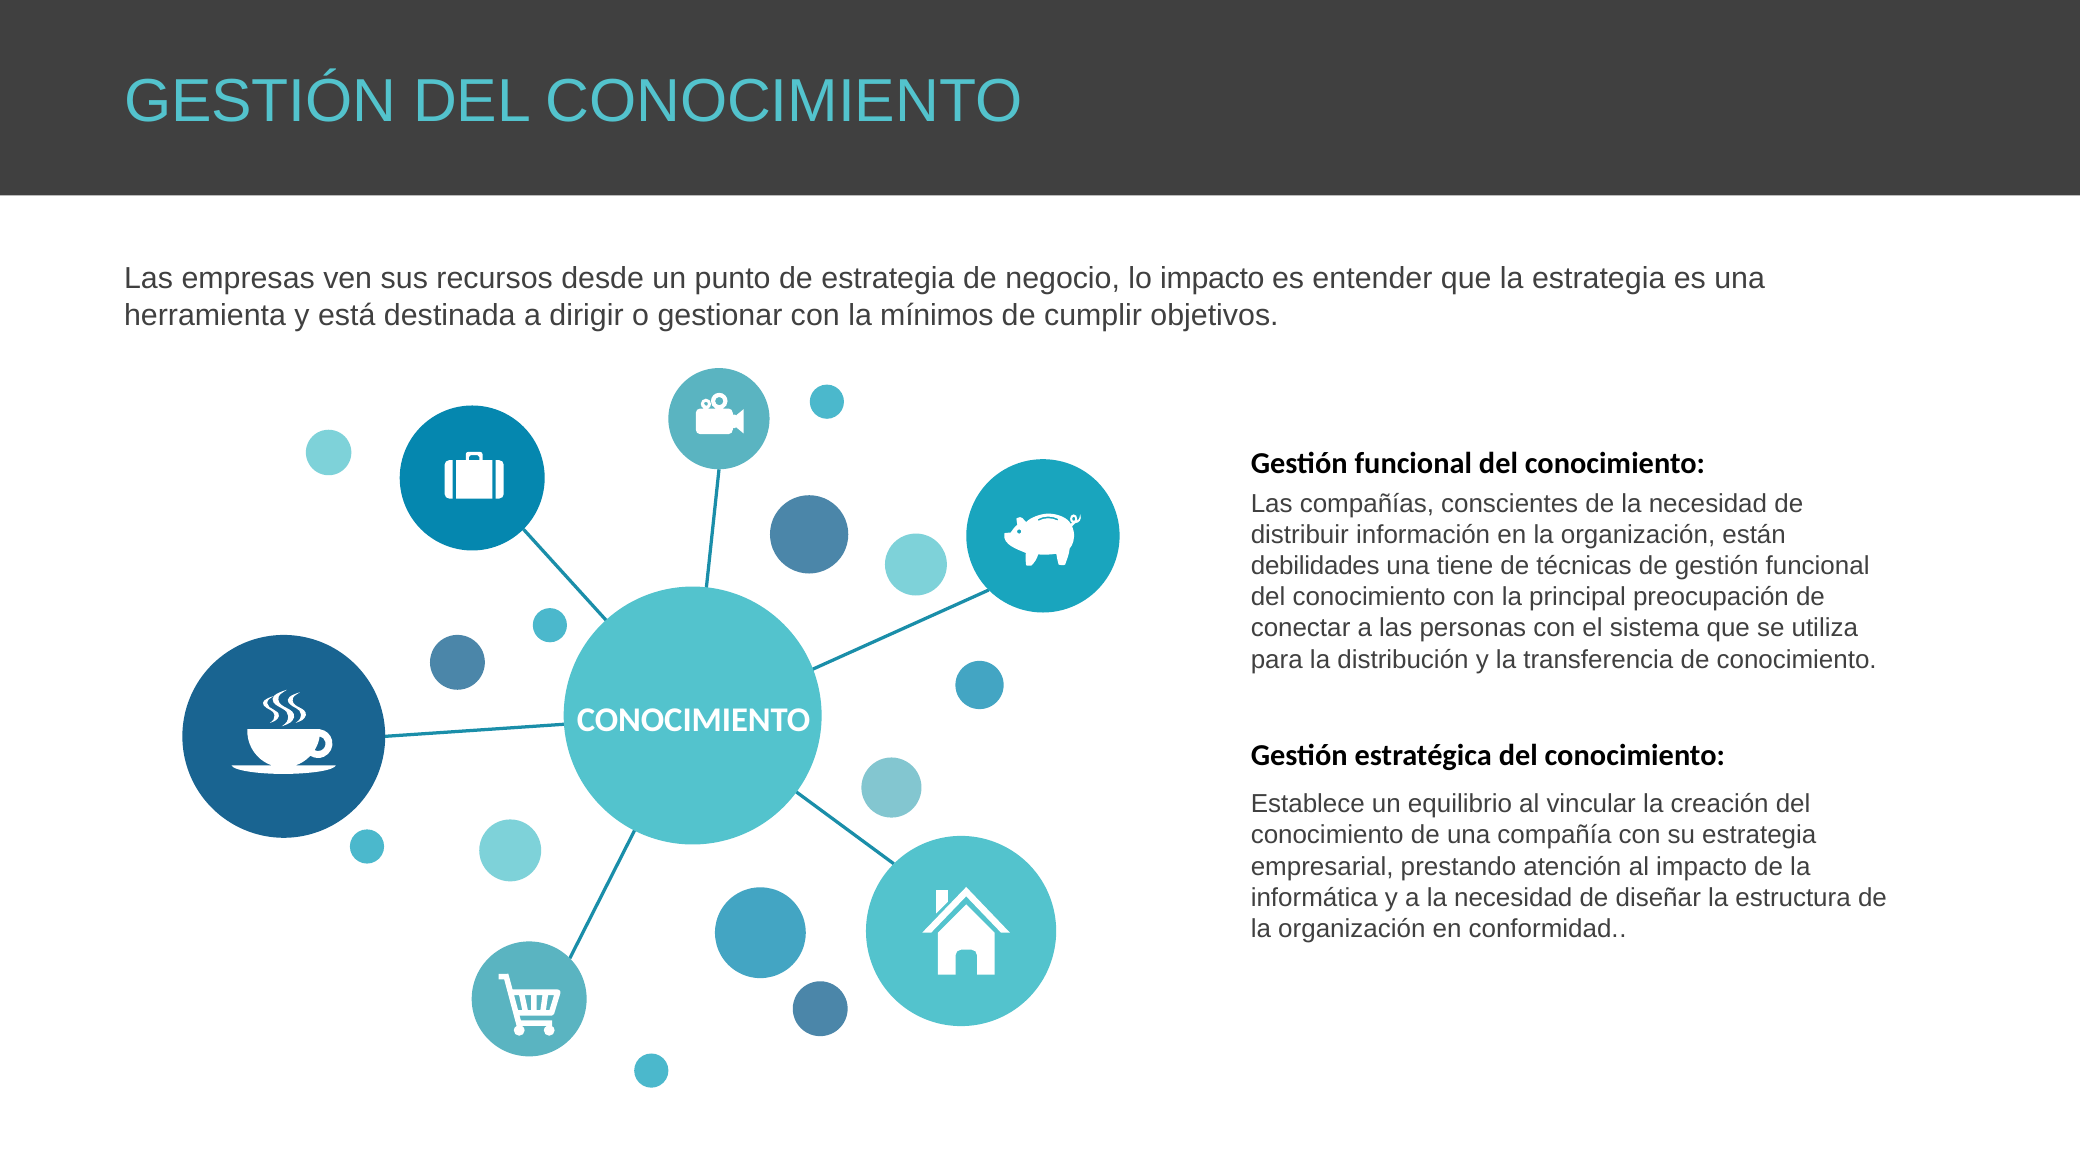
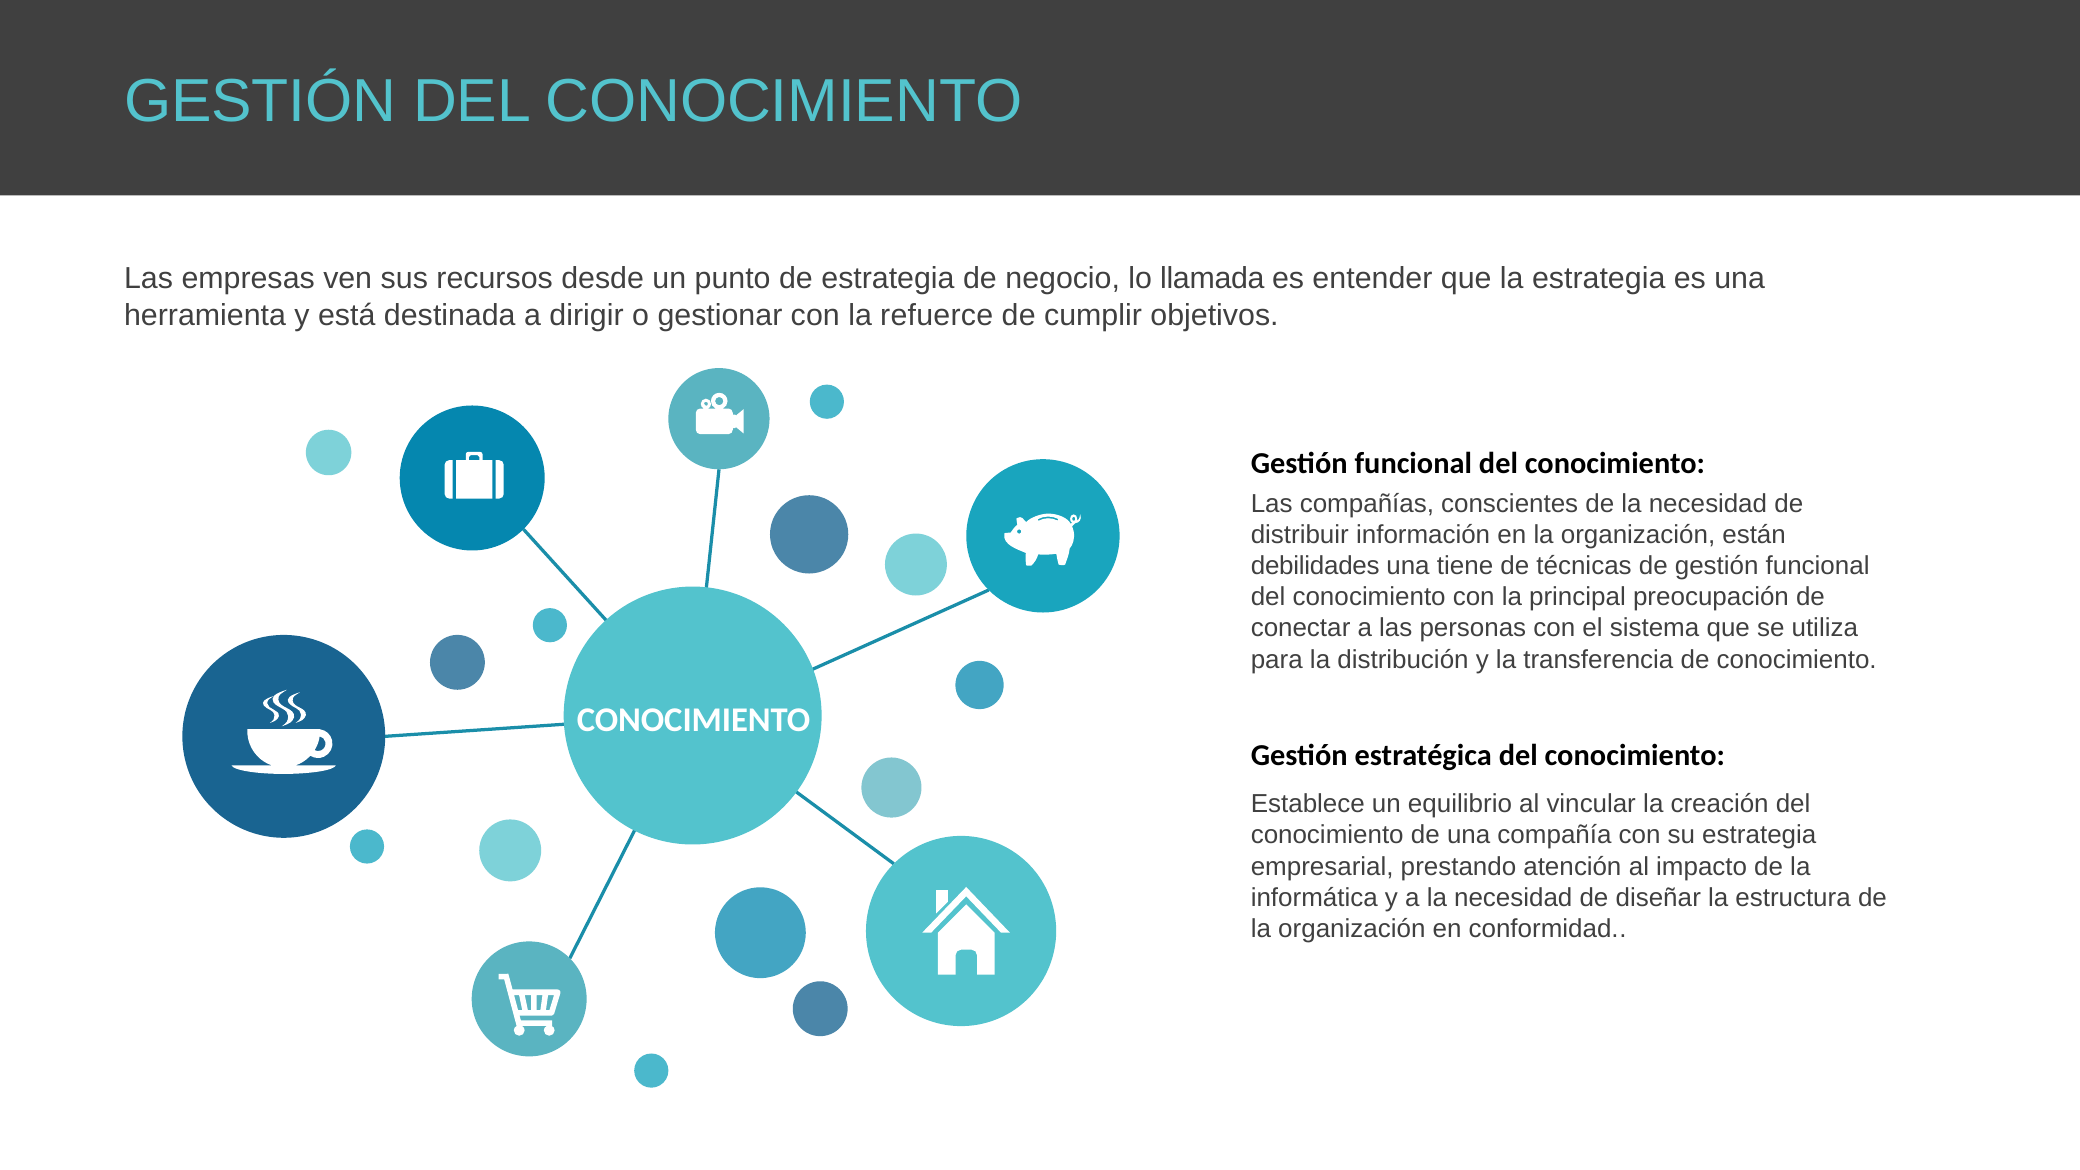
lo impacto: impacto -> llamada
mínimos: mínimos -> refuerce
